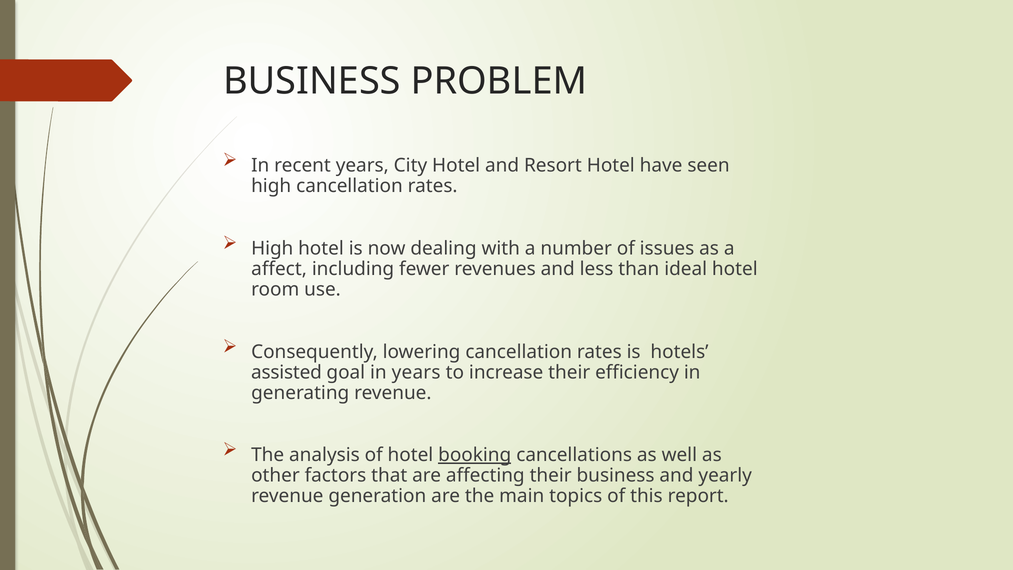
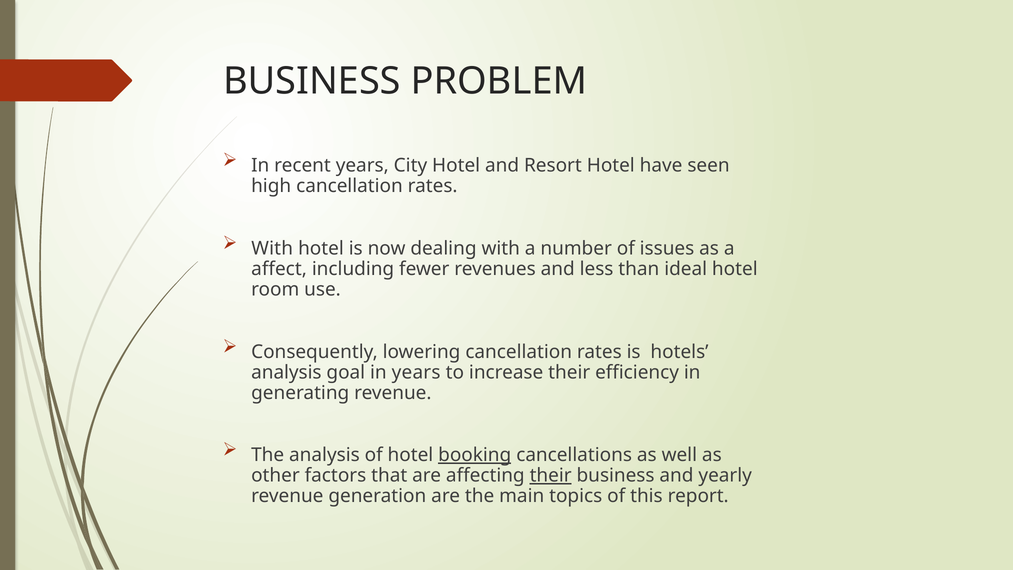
High at (272, 248): High -> With
assisted at (286, 372): assisted -> analysis
their at (551, 475) underline: none -> present
